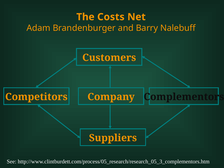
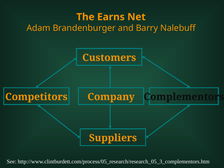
Costs: Costs -> Earns
